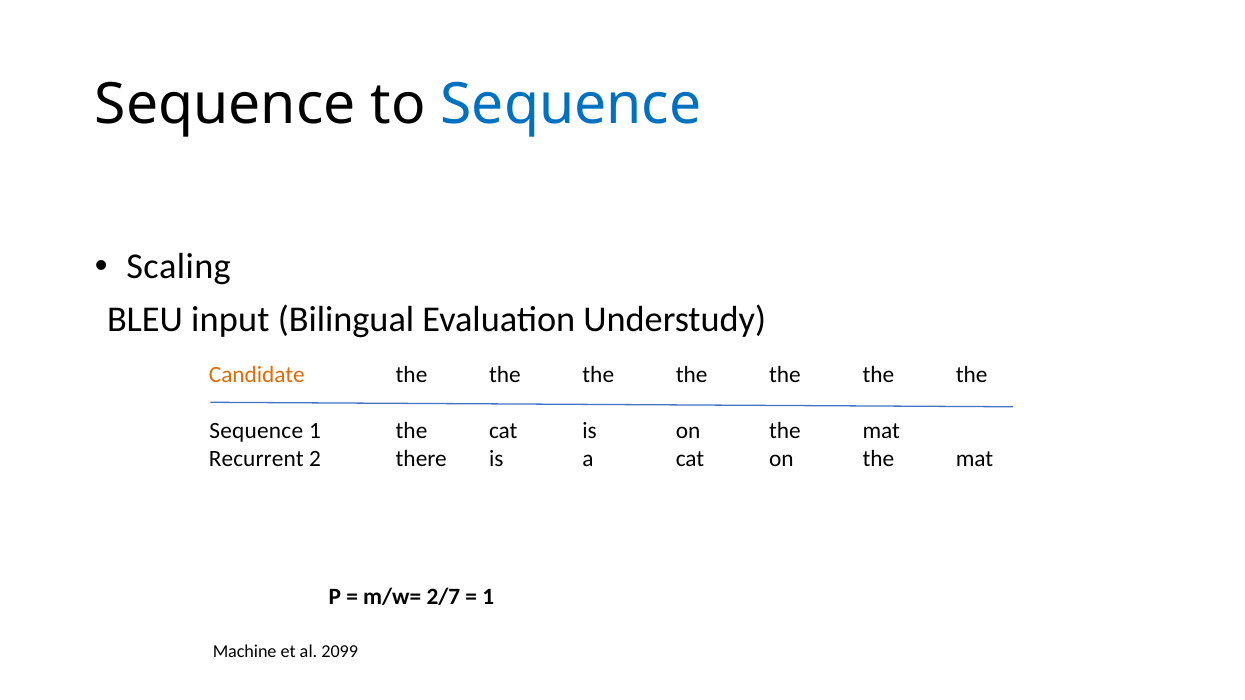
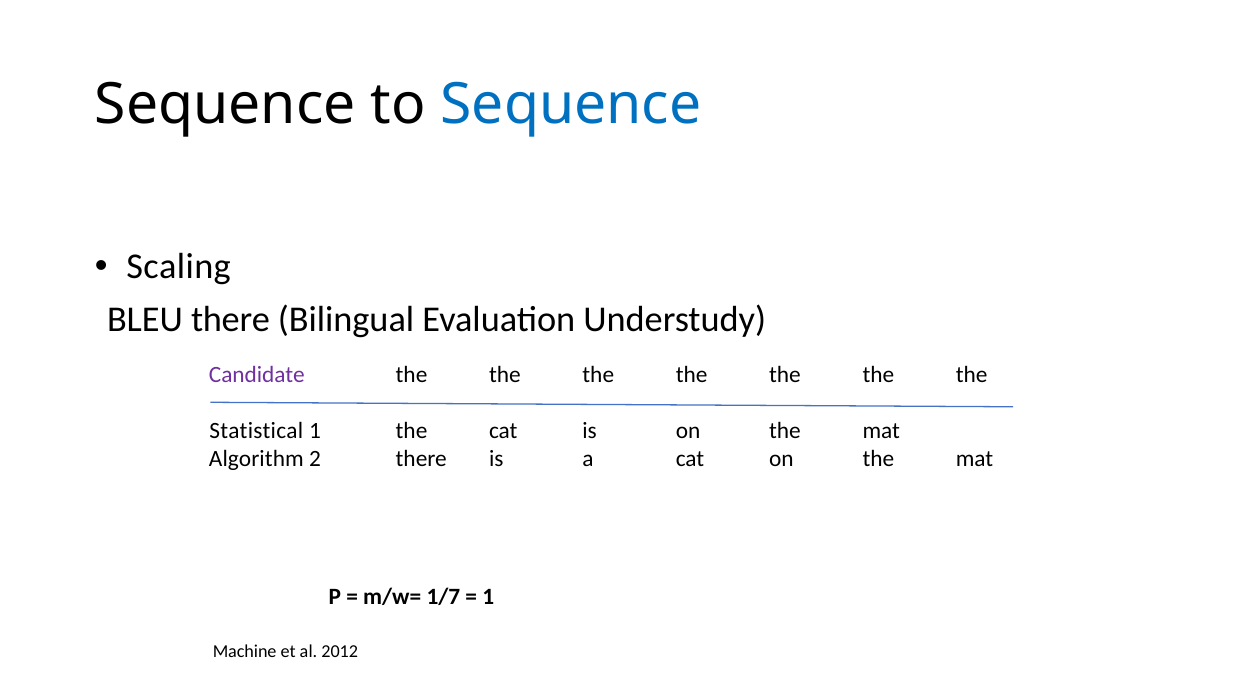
BLEU input: input -> there
Candidate colour: orange -> purple
Sequence at (256, 431): Sequence -> Statistical
Recurrent: Recurrent -> Algorithm
2/7: 2/7 -> 1/7
2099: 2099 -> 2012
